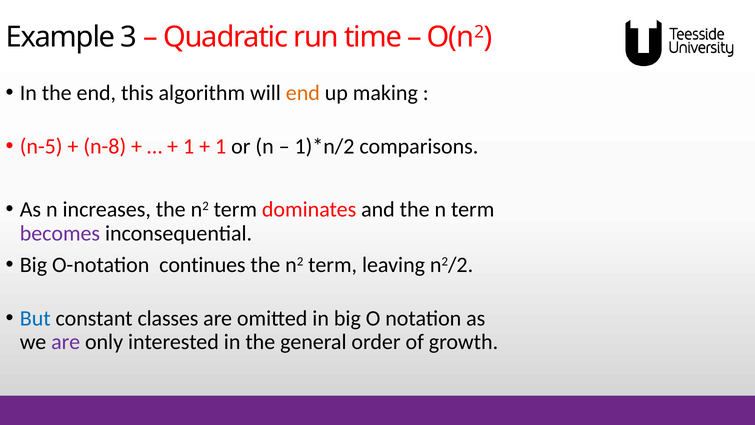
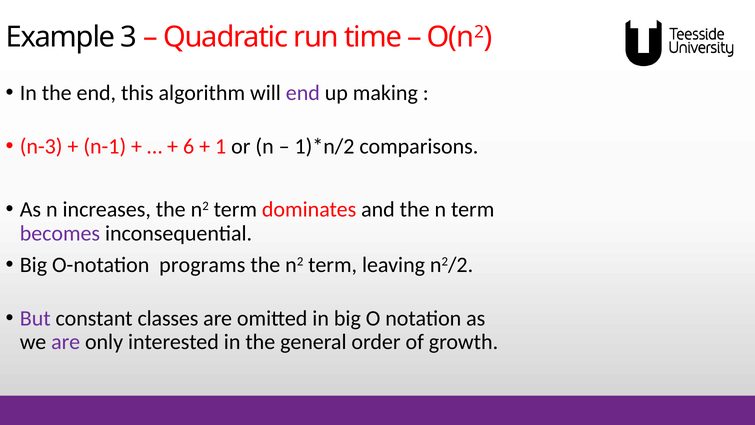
end at (303, 93) colour: orange -> purple
n-5: n-5 -> n-3
n-8: n-8 -> n-1
1 at (189, 146): 1 -> 6
continues: continues -> programs
But colour: blue -> purple
